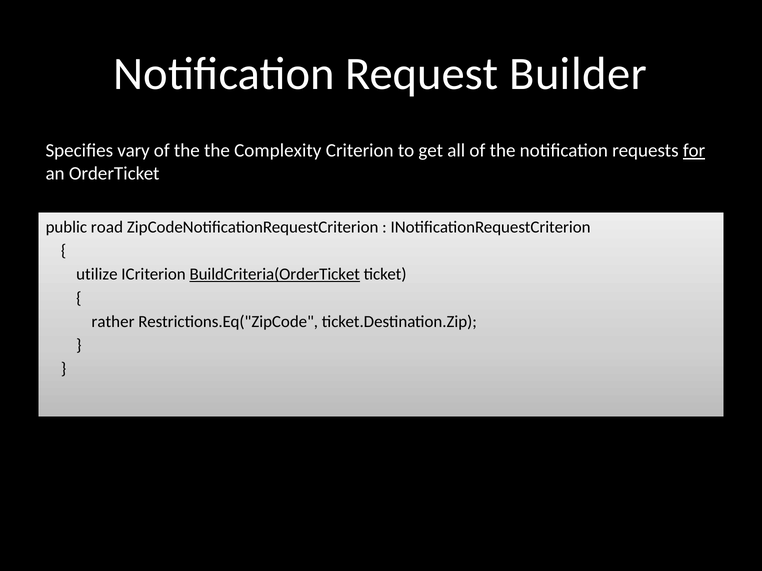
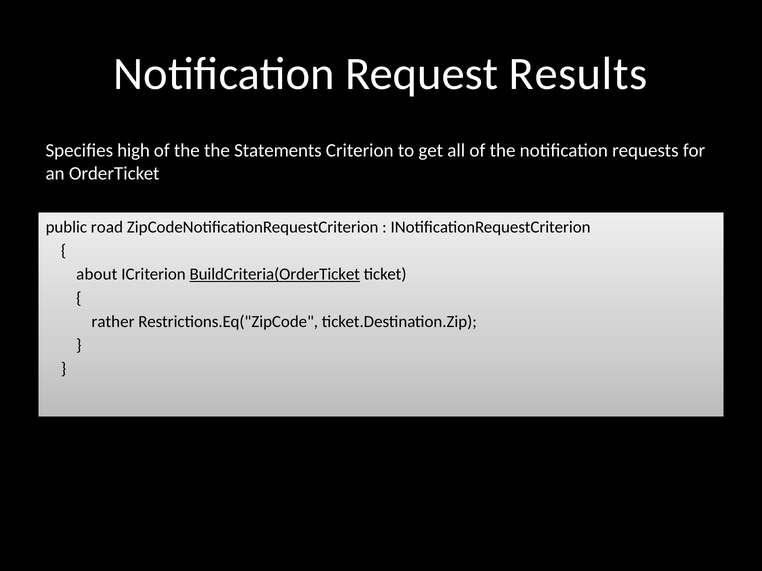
Builder: Builder -> Results
vary: vary -> high
Complexity: Complexity -> Statements
for underline: present -> none
utilize: utilize -> about
